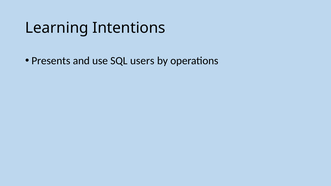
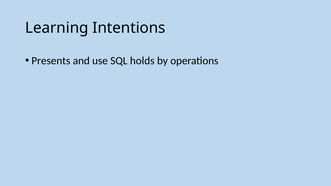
users: users -> holds
